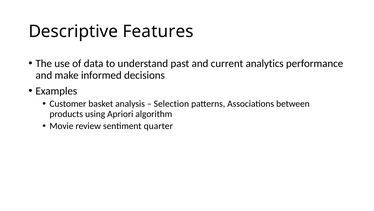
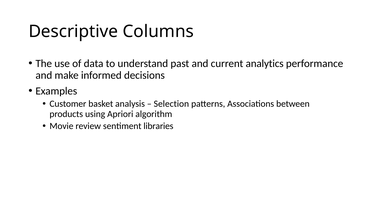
Features: Features -> Columns
quarter: quarter -> libraries
